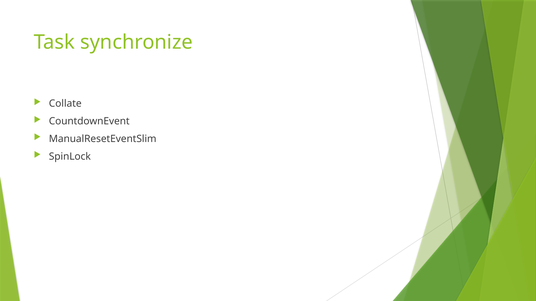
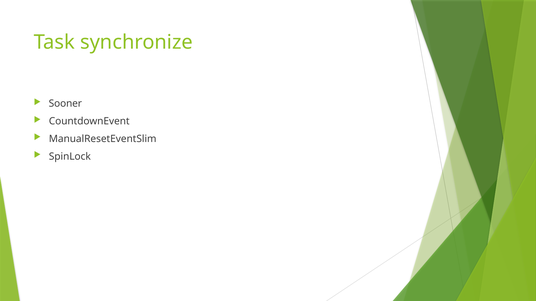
Collate: Collate -> Sooner
